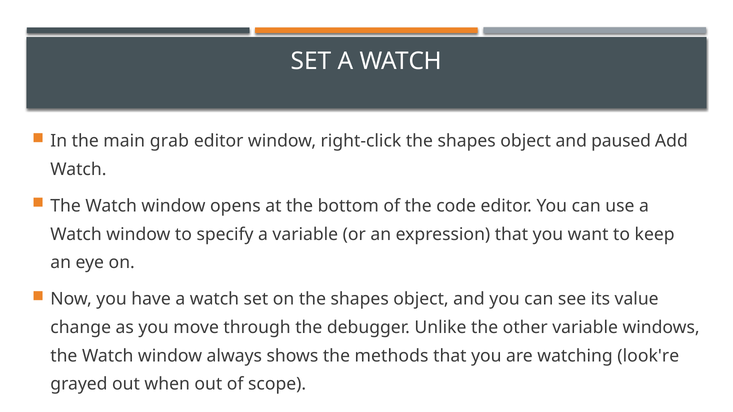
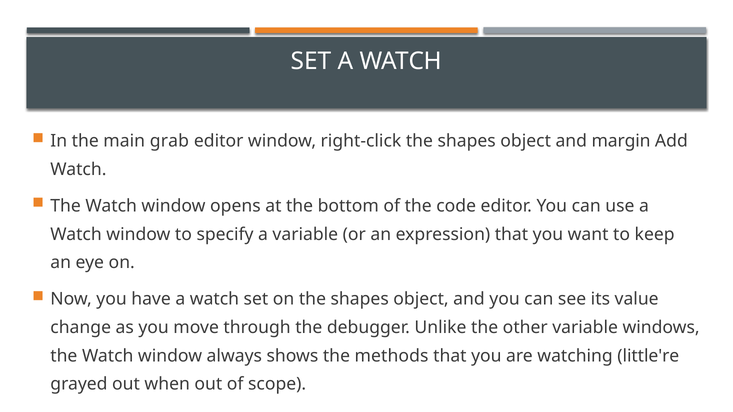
paused: paused -> margin
look're: look're -> little're
